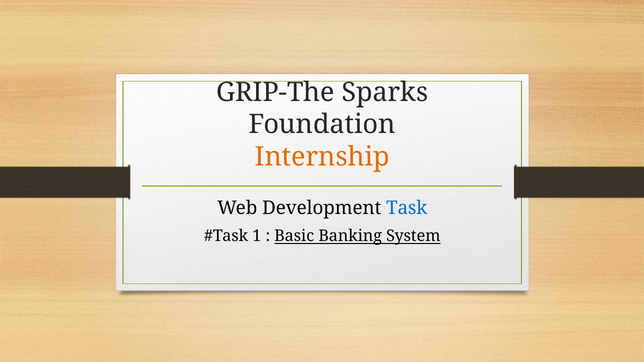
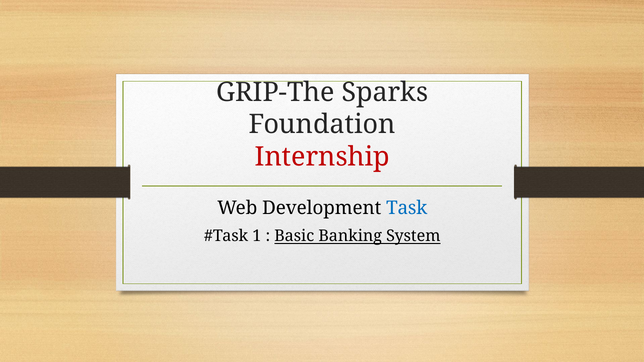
Internship colour: orange -> red
